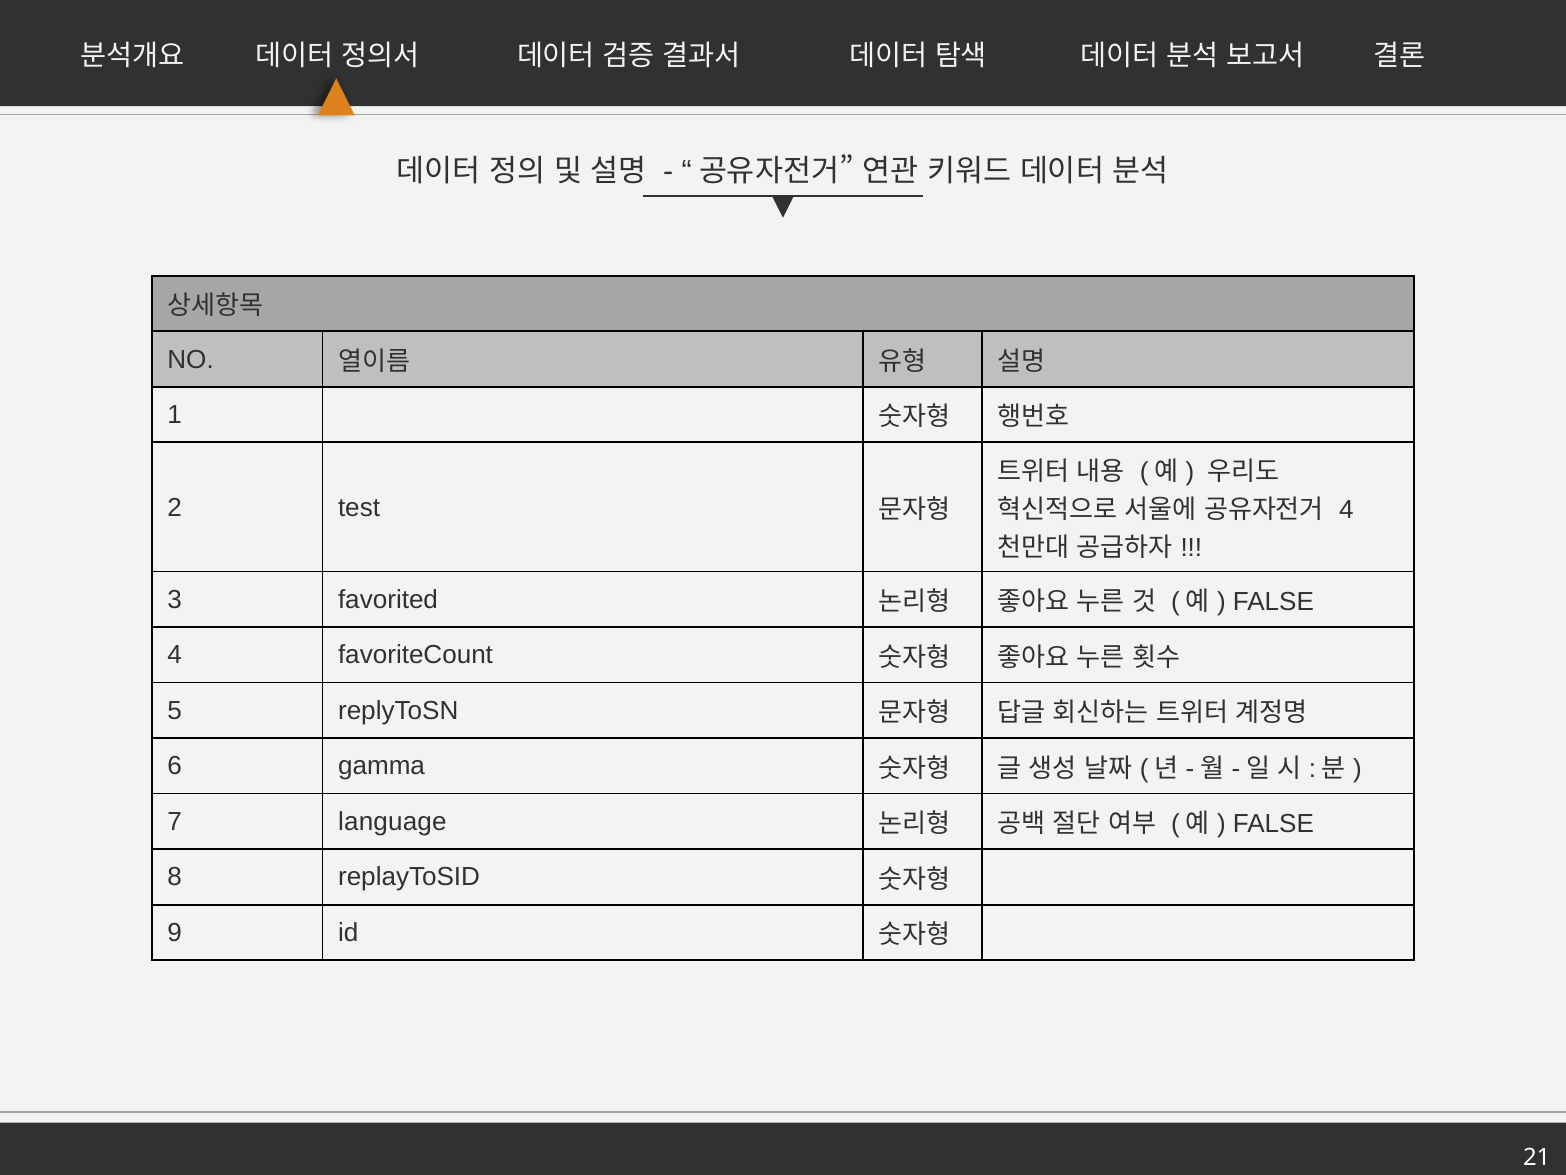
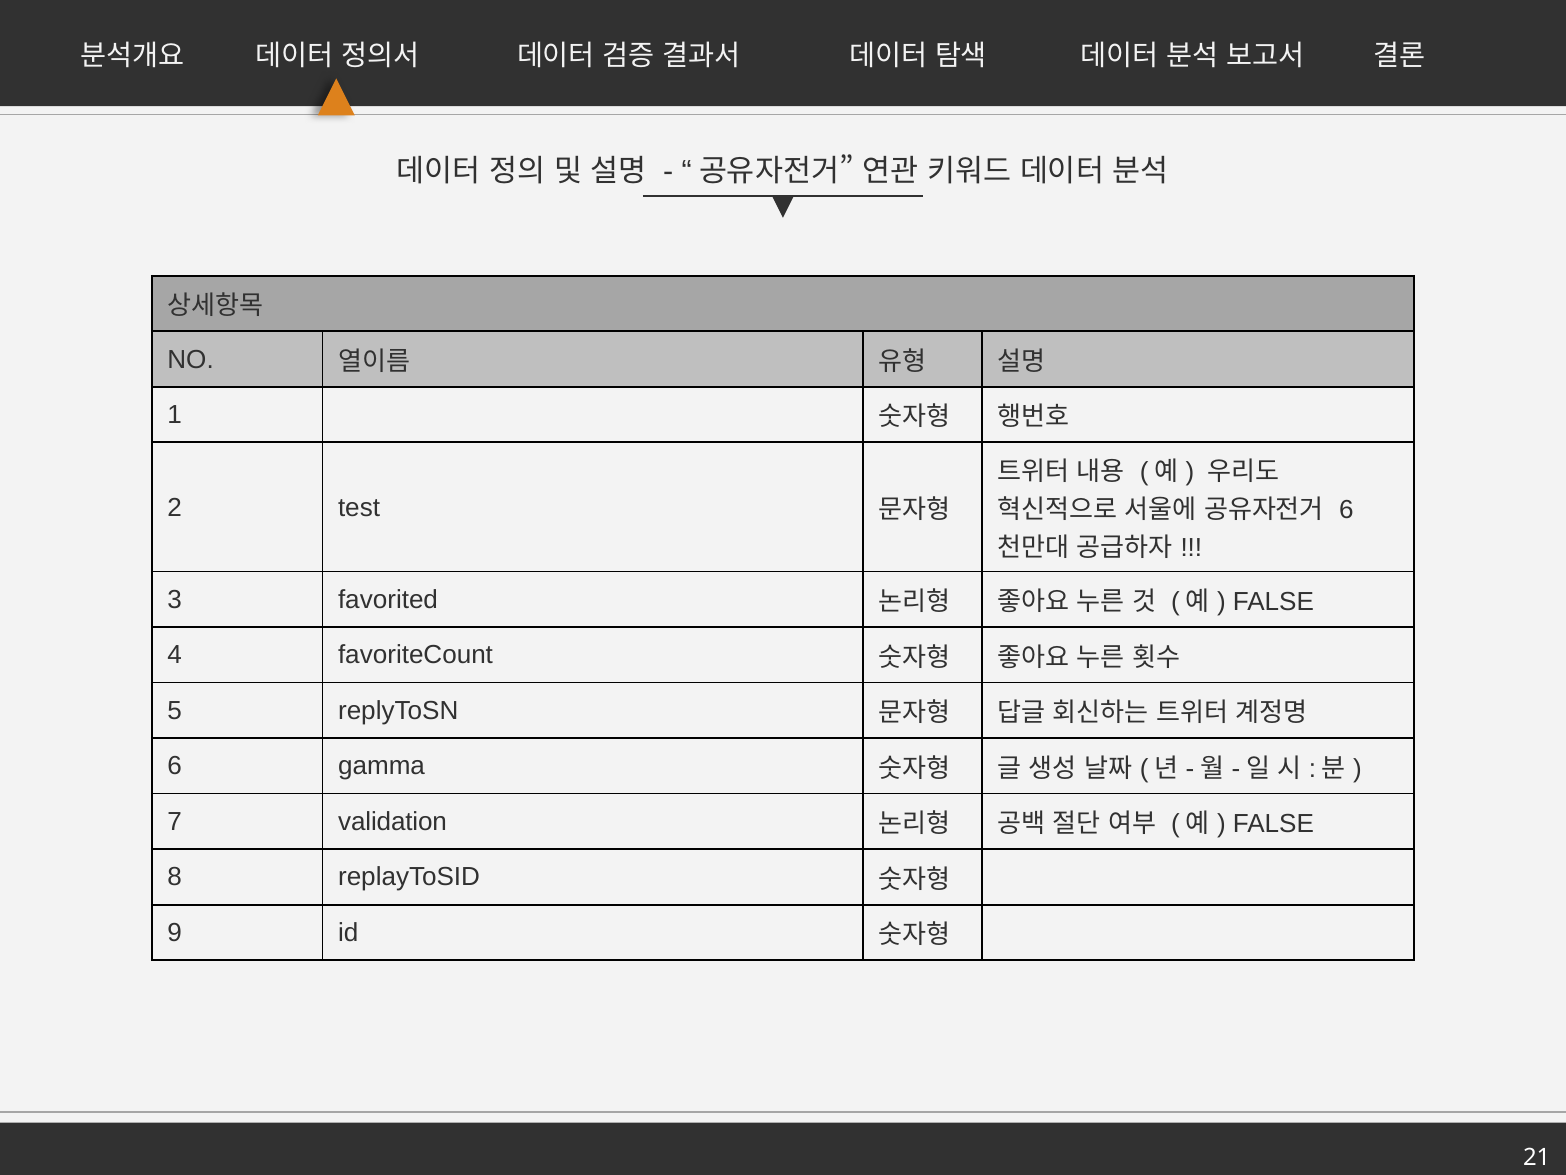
4 at (1346, 509): 4 -> 6
language: language -> validation
